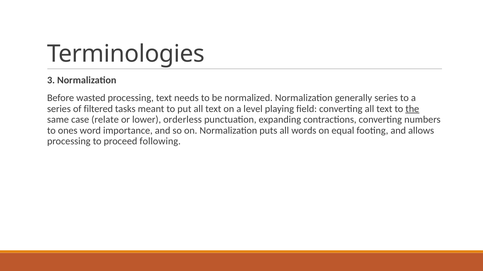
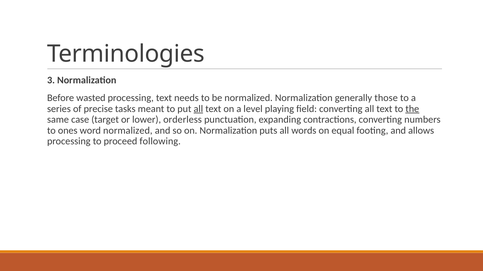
generally series: series -> those
filtered: filtered -> precise
all at (198, 109) underline: none -> present
relate: relate -> target
word importance: importance -> normalized
